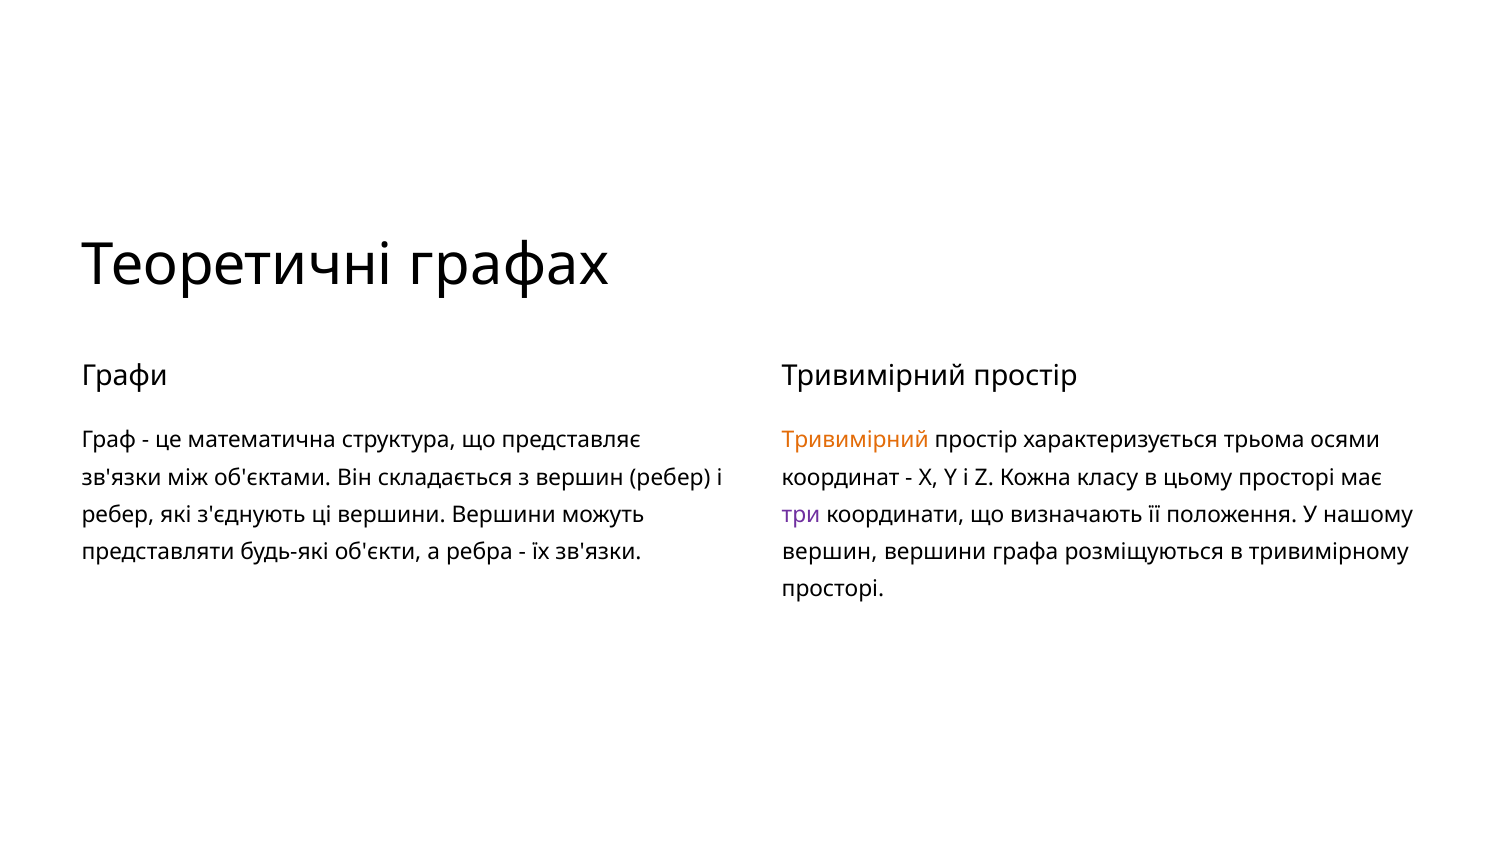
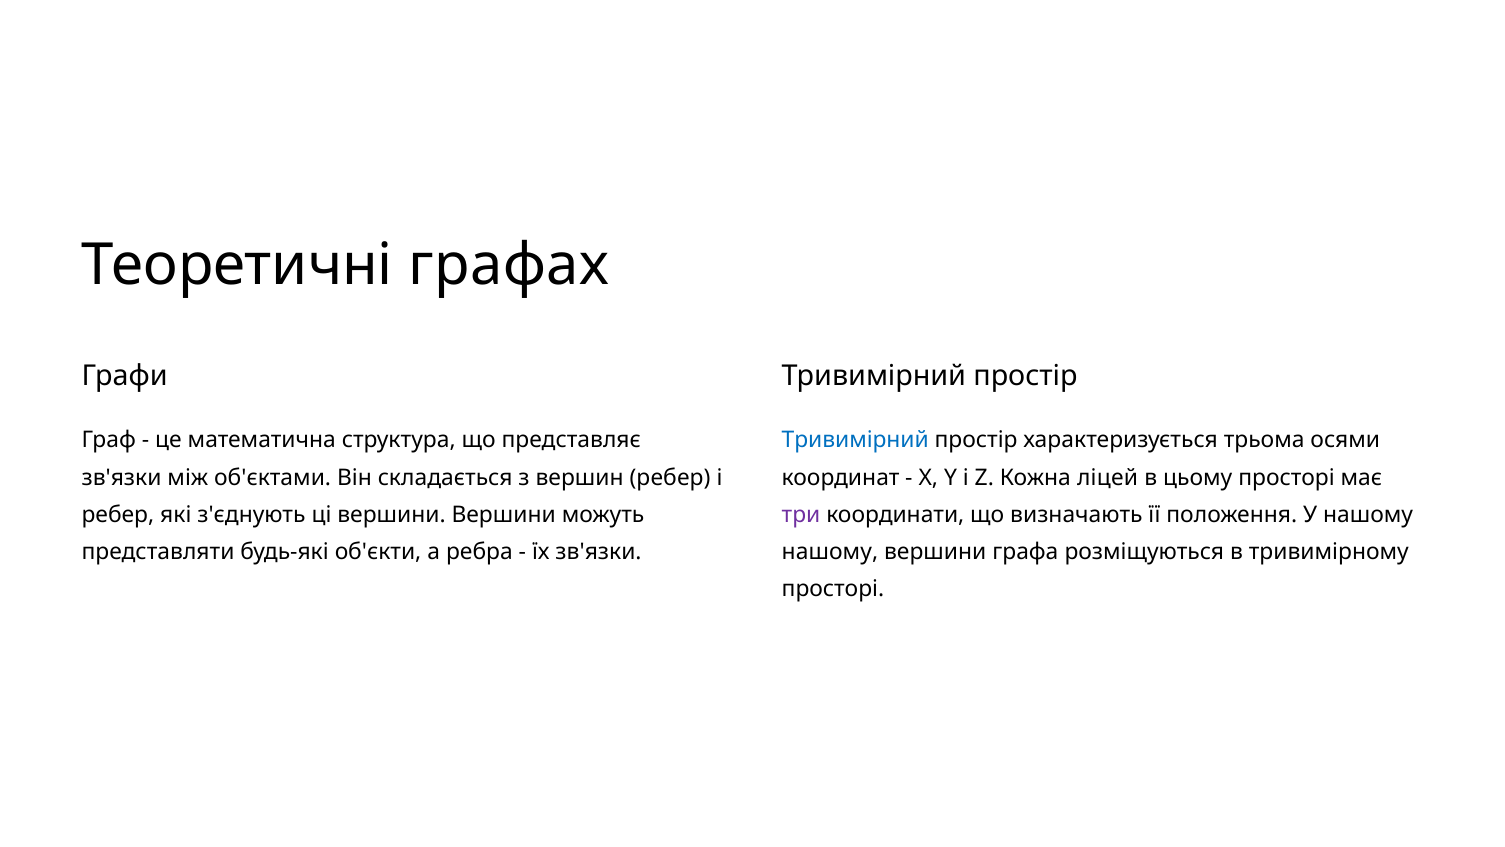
Тривимірний at (855, 440) colour: orange -> blue
класу: класу -> ліцей
вершин at (830, 552): вершин -> нашому
